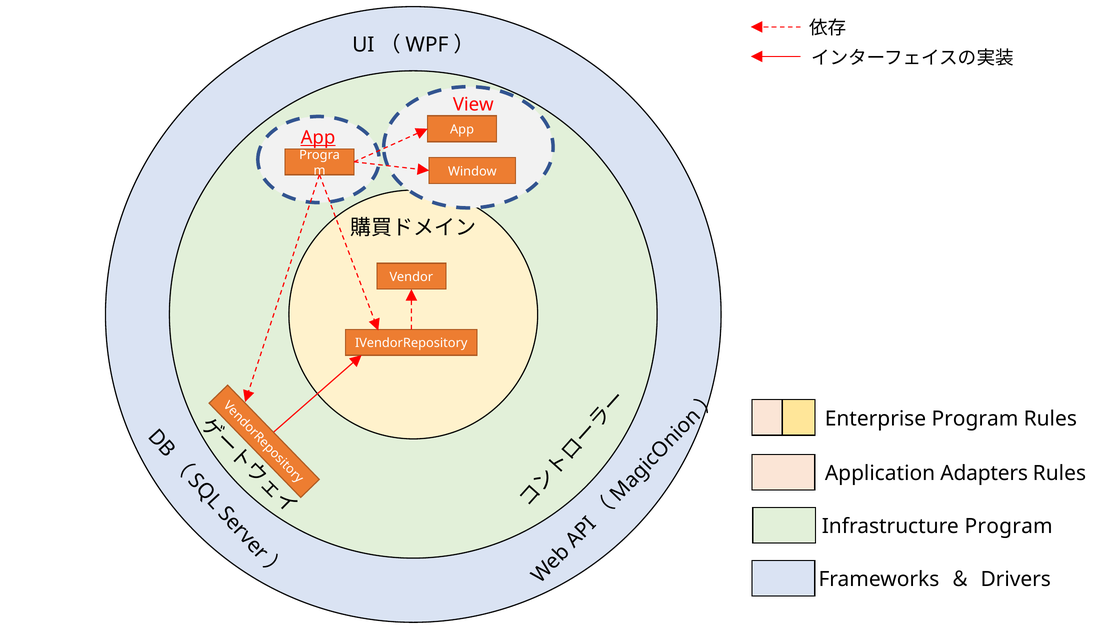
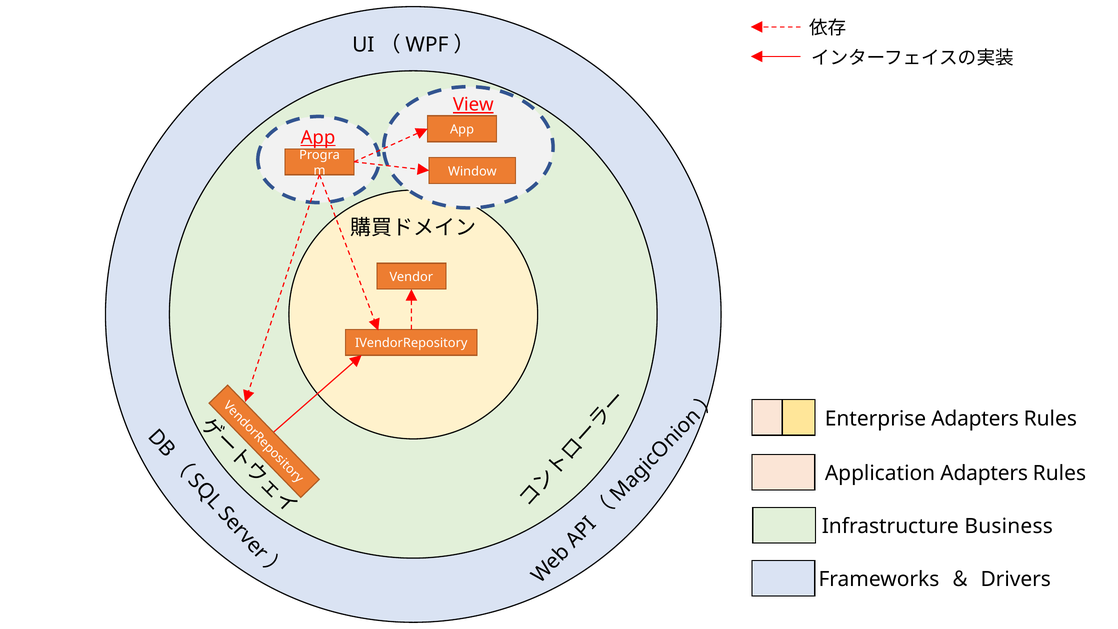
View underline: none -> present
Enterprise Program: Program -> Adapters
Infrastructure Program: Program -> Business
